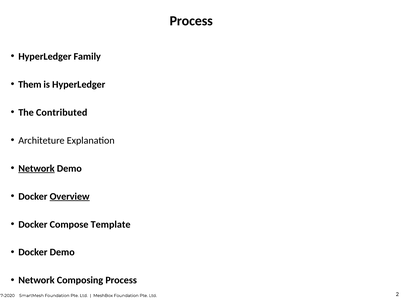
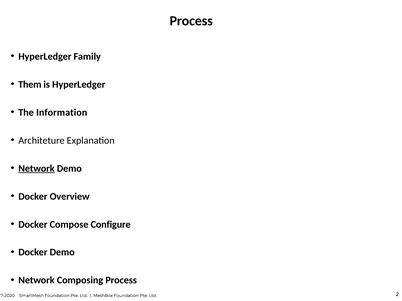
Contributed: Contributed -> Information
Overview underline: present -> none
Template: Template -> Configure
